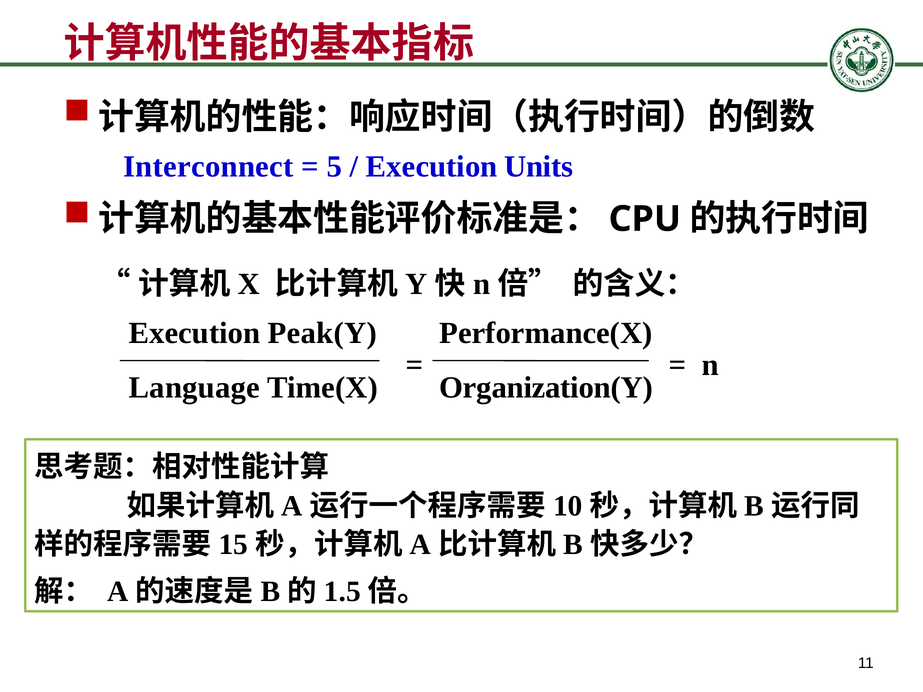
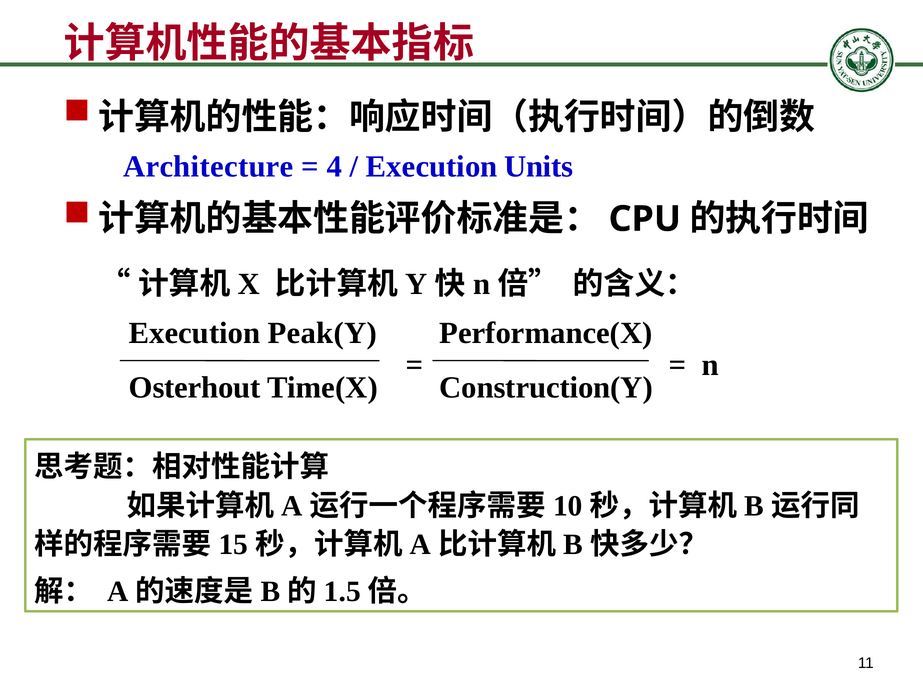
Interconnect: Interconnect -> Architecture
5: 5 -> 4
Language: Language -> Osterhout
Organization(Y: Organization(Y -> Construction(Y
